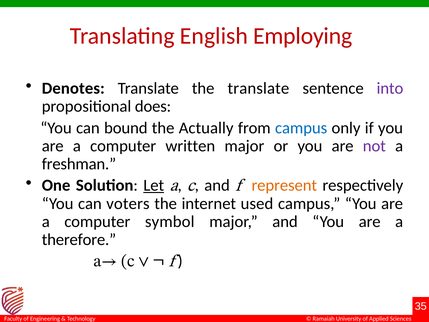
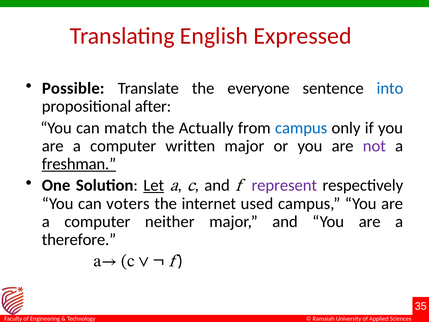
Employing: Employing -> Expressed
Denotes: Denotes -> Possible
the translate: translate -> everyone
into colour: purple -> blue
does: does -> after
bound: bound -> match
freshman underline: none -> present
represent colour: orange -> purple
symbol: symbol -> neither
